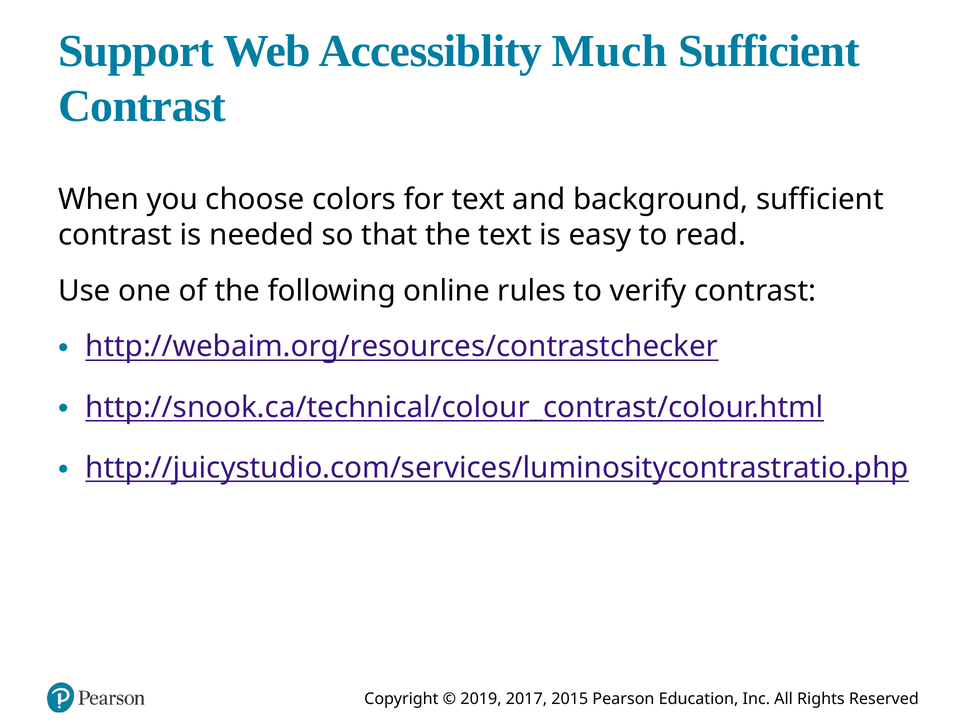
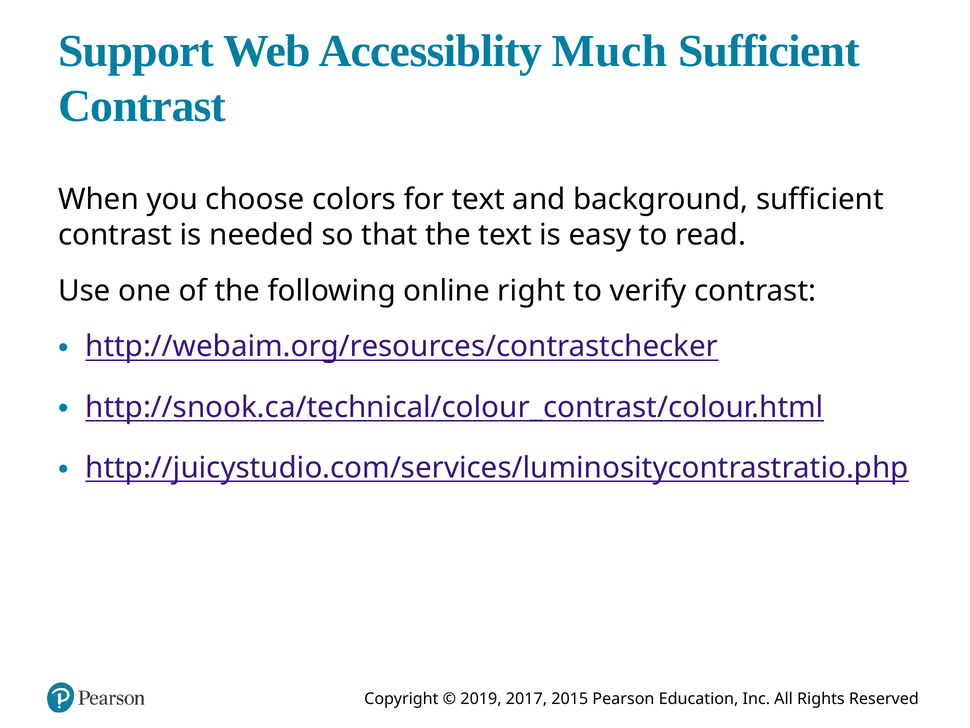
rules: rules -> right
